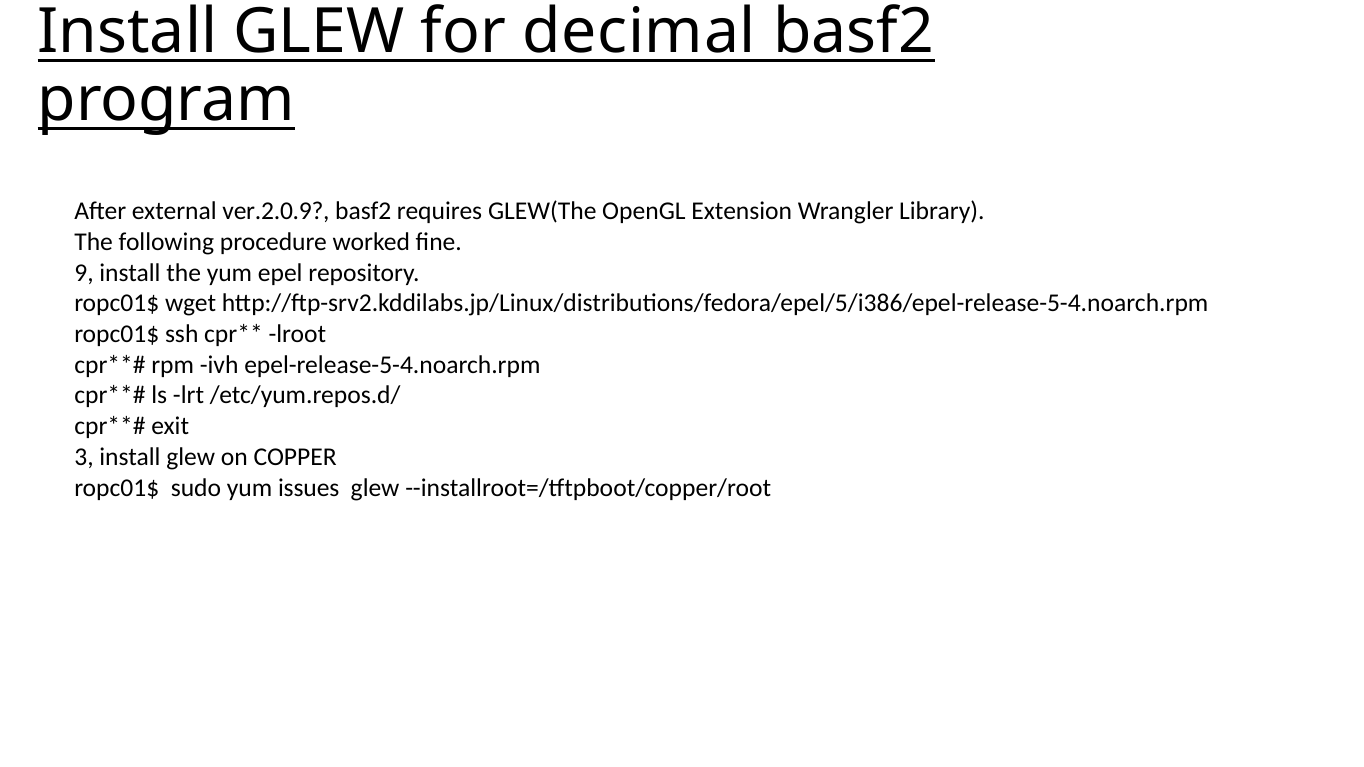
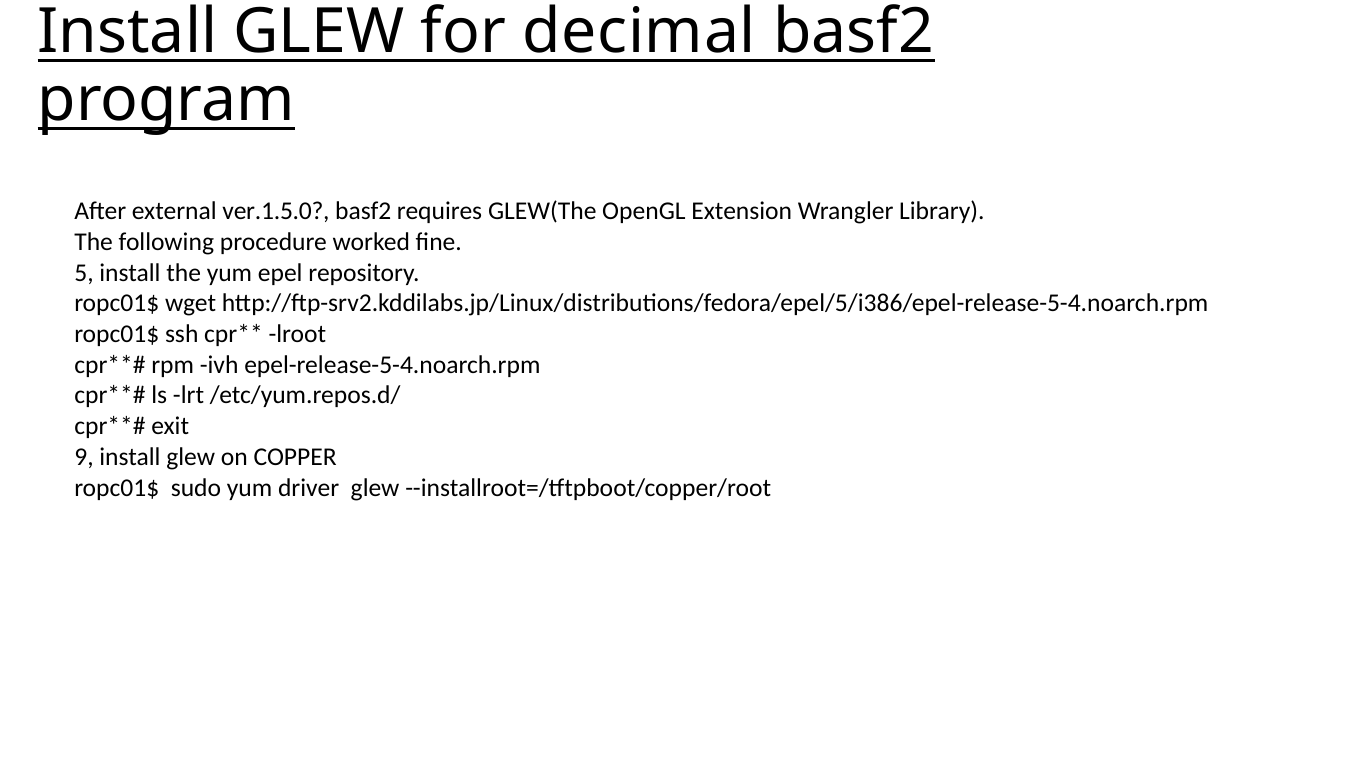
ver.2.0.9: ver.2.0.9 -> ver.1.5.0
9: 9 -> 5
3: 3 -> 9
issues: issues -> driver
